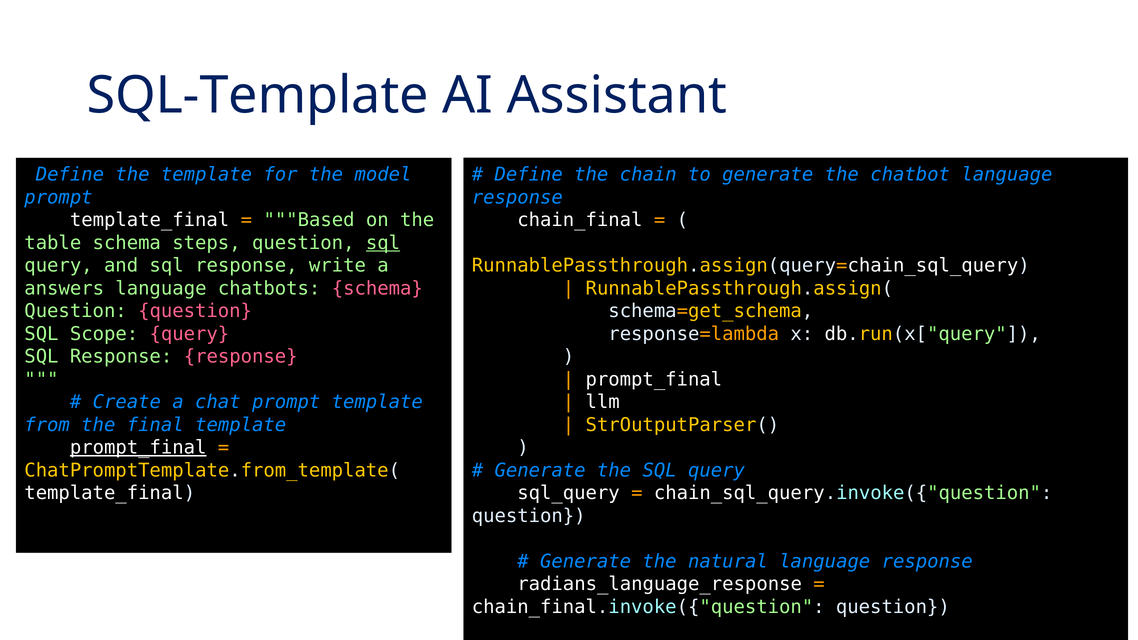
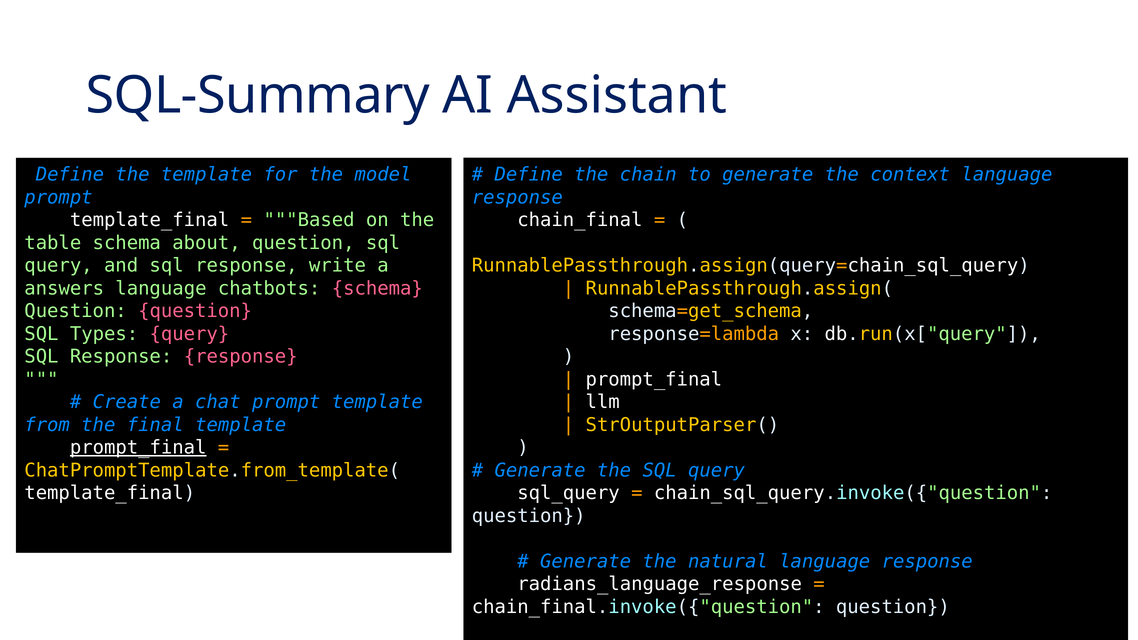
SQL-Template: SQL-Template -> SQL-Summary
chatbot: chatbot -> context
steps: steps -> about
sql at (383, 243) underline: present -> none
Scope: Scope -> Types
